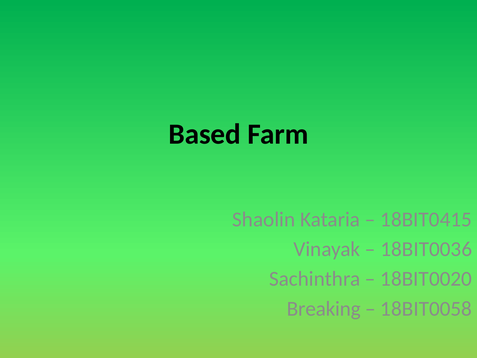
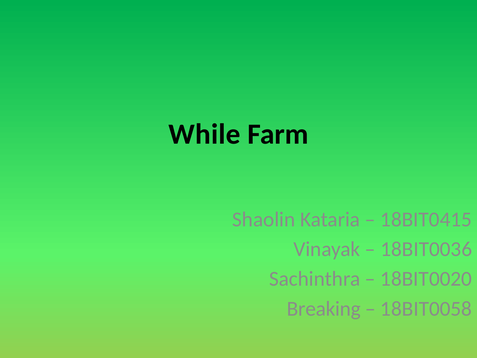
Based: Based -> While
